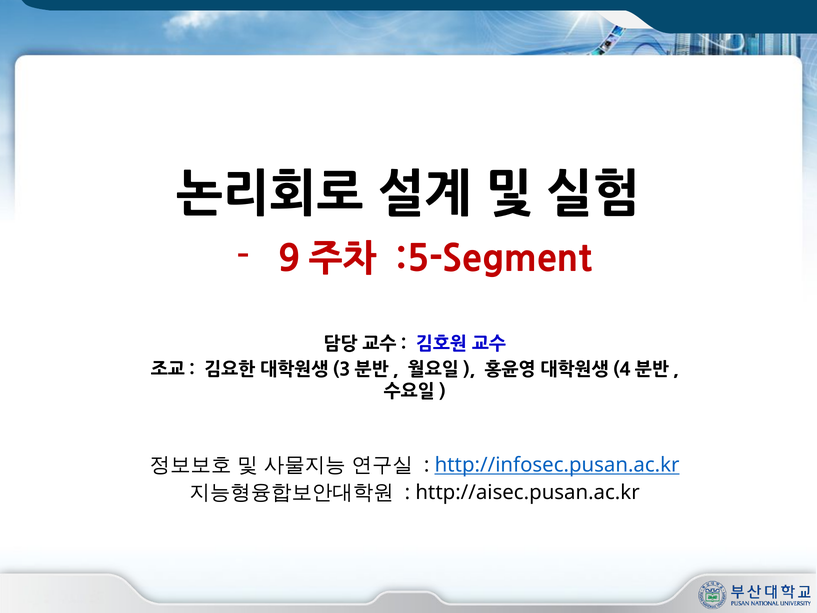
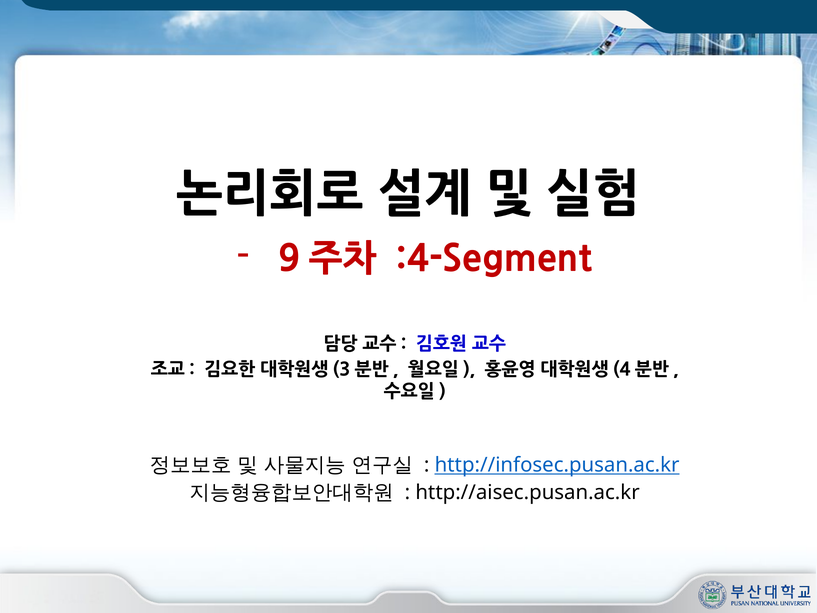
:5-Segment: :5-Segment -> :4-Segment
